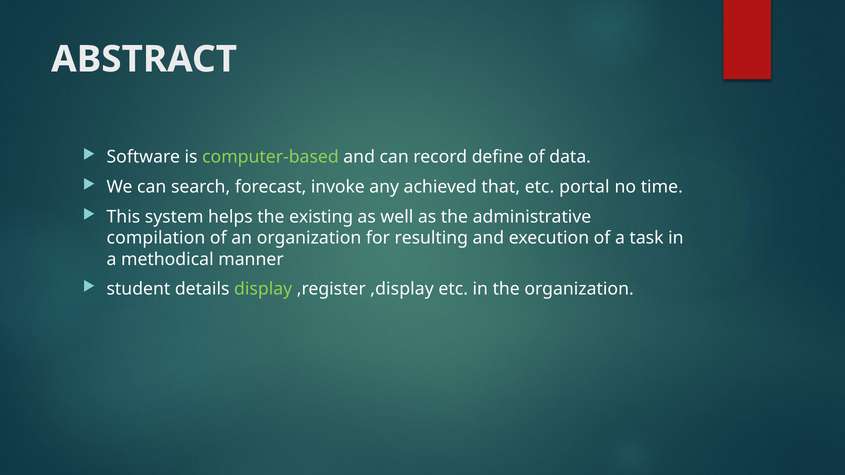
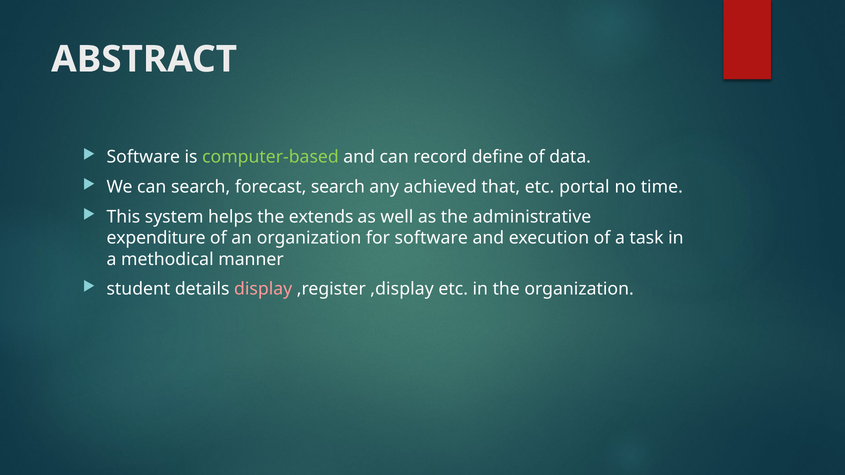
forecast invoke: invoke -> search
existing: existing -> extends
compilation: compilation -> expenditure
for resulting: resulting -> software
display colour: light green -> pink
